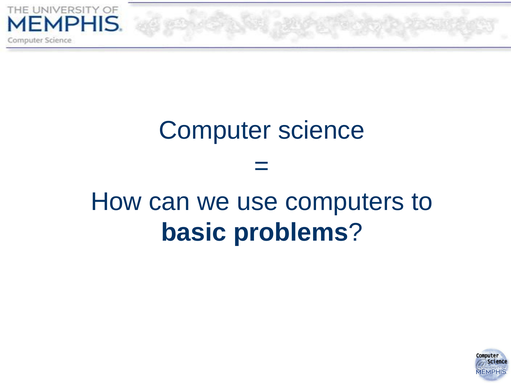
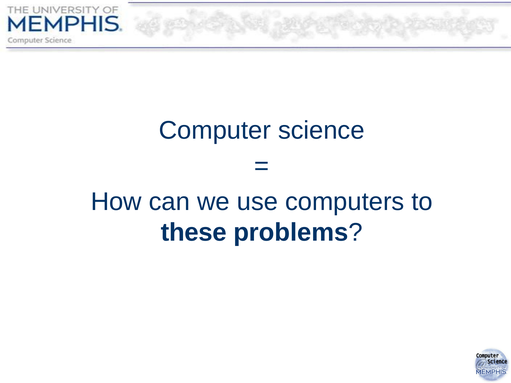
basic: basic -> these
